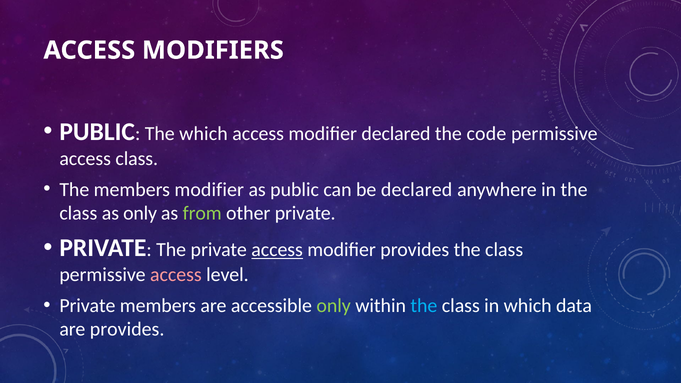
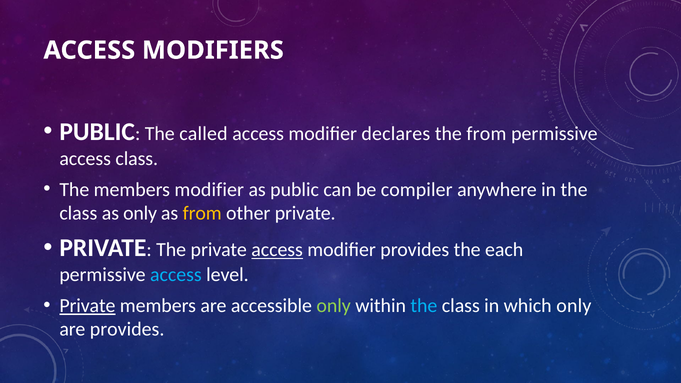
The which: which -> called
modifier declared: declared -> declares
the code: code -> from
be declared: declared -> compiler
from at (202, 213) colour: light green -> yellow
provides the class: class -> each
access at (176, 275) colour: pink -> light blue
Private at (87, 306) underline: none -> present
which data: data -> only
